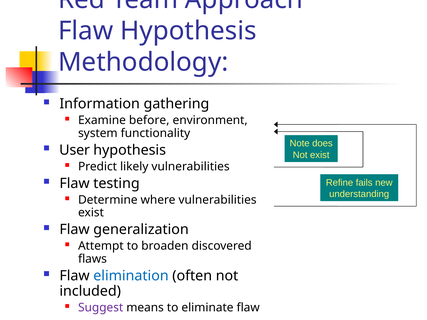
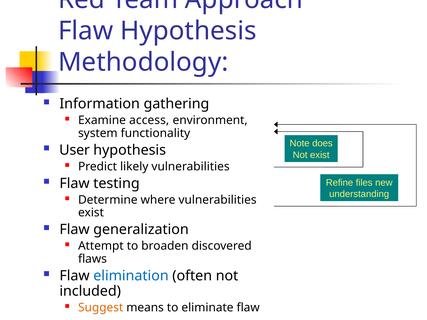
before: before -> access
fails: fails -> files
Suggest colour: purple -> orange
